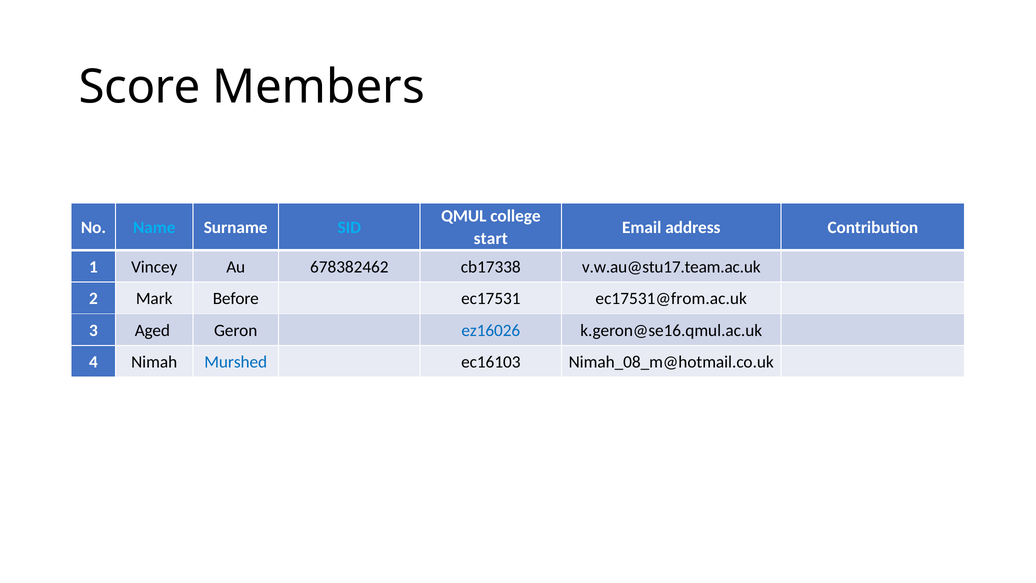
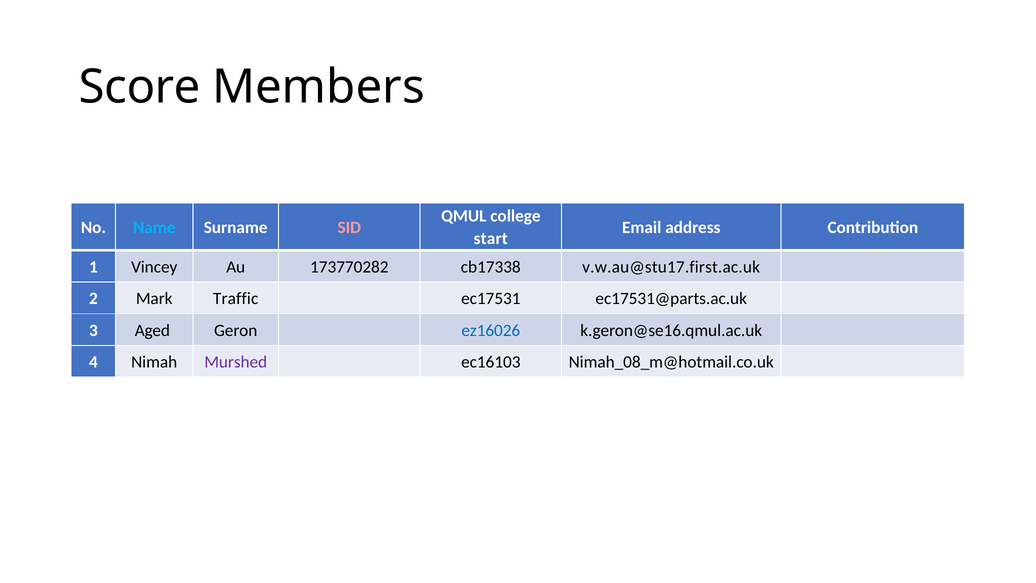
SID colour: light blue -> pink
678382462: 678382462 -> 173770282
v.w.au@stu17.team.ac.uk: v.w.au@stu17.team.ac.uk -> v.w.au@stu17.first.ac.uk
Before: Before -> Traffic
ec17531@from.ac.uk: ec17531@from.ac.uk -> ec17531@parts.ac.uk
Murshed colour: blue -> purple
